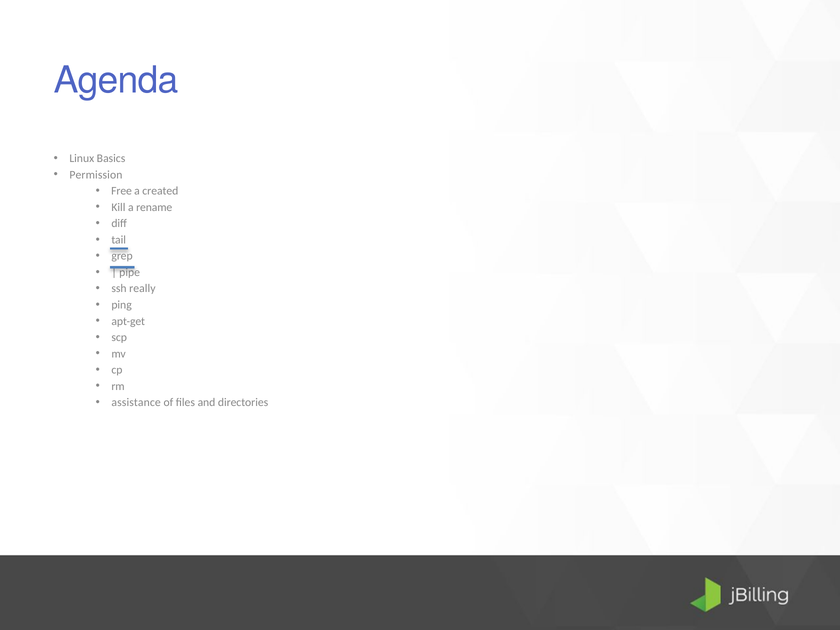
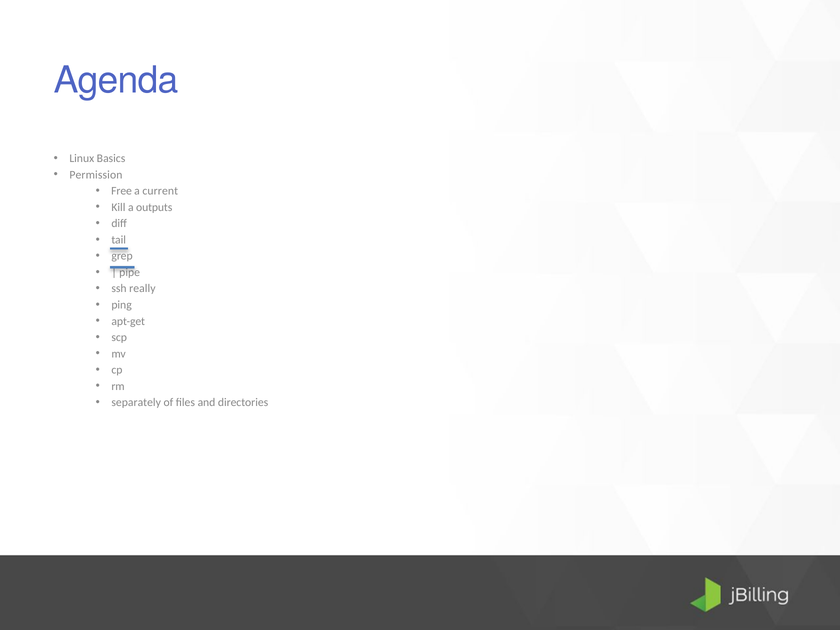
created: created -> current
rename: rename -> outputs
assistance: assistance -> separately
